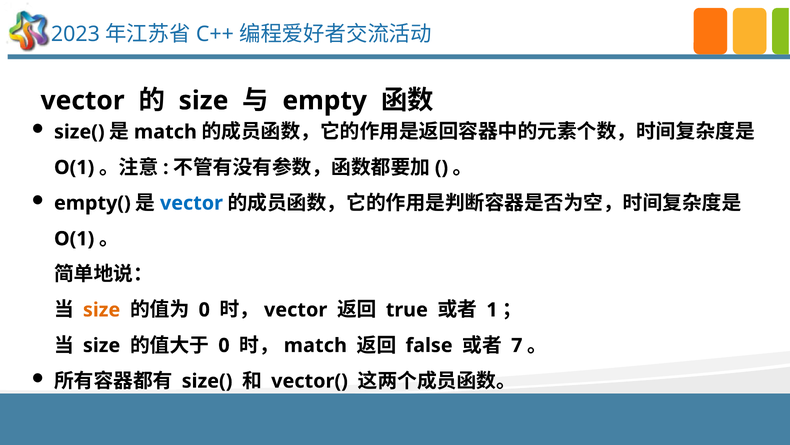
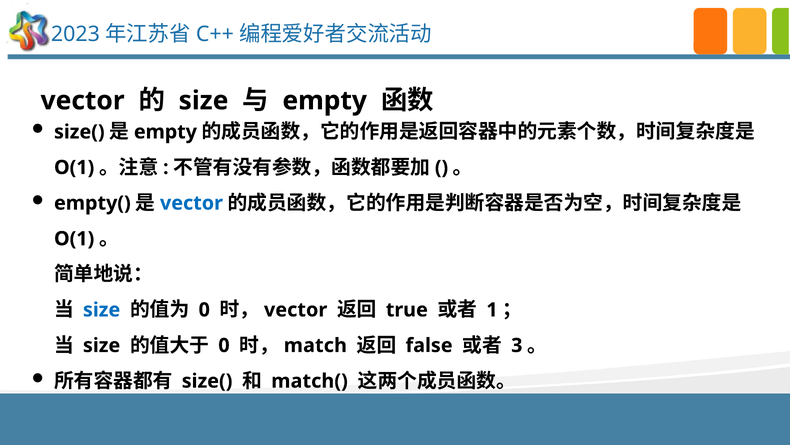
match at (165, 132): match -> empty
size at (102, 310) colour: orange -> blue
7: 7 -> 3
vector(: vector( -> match(
